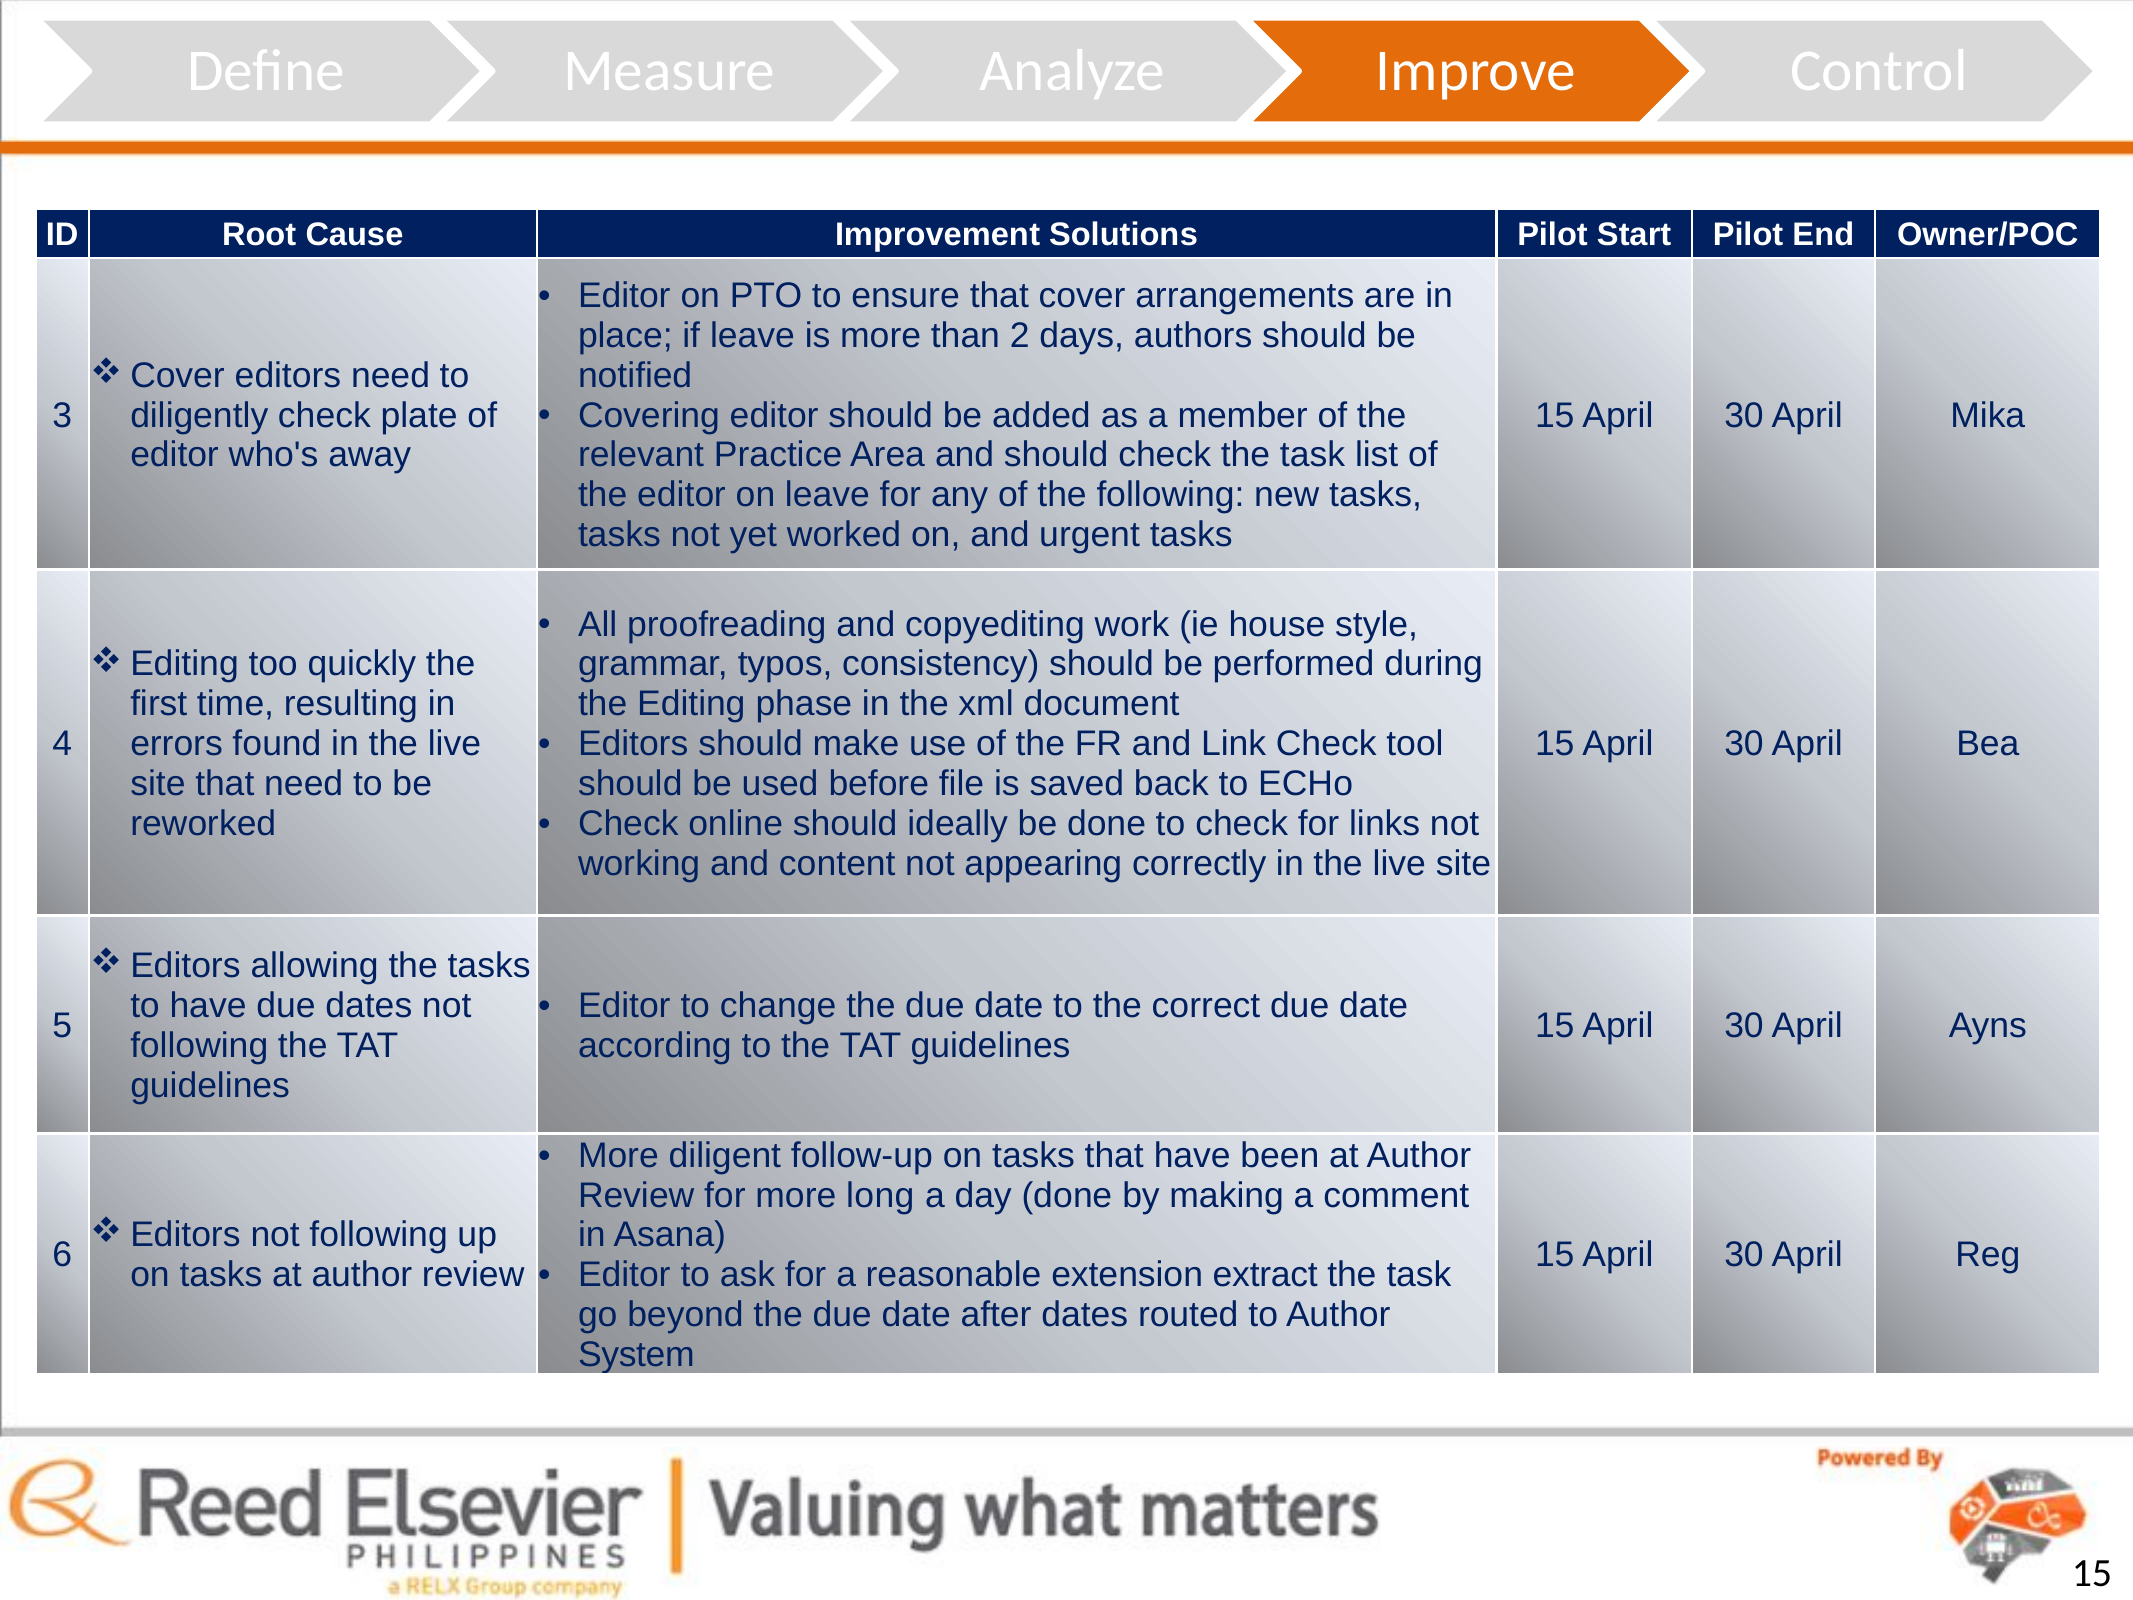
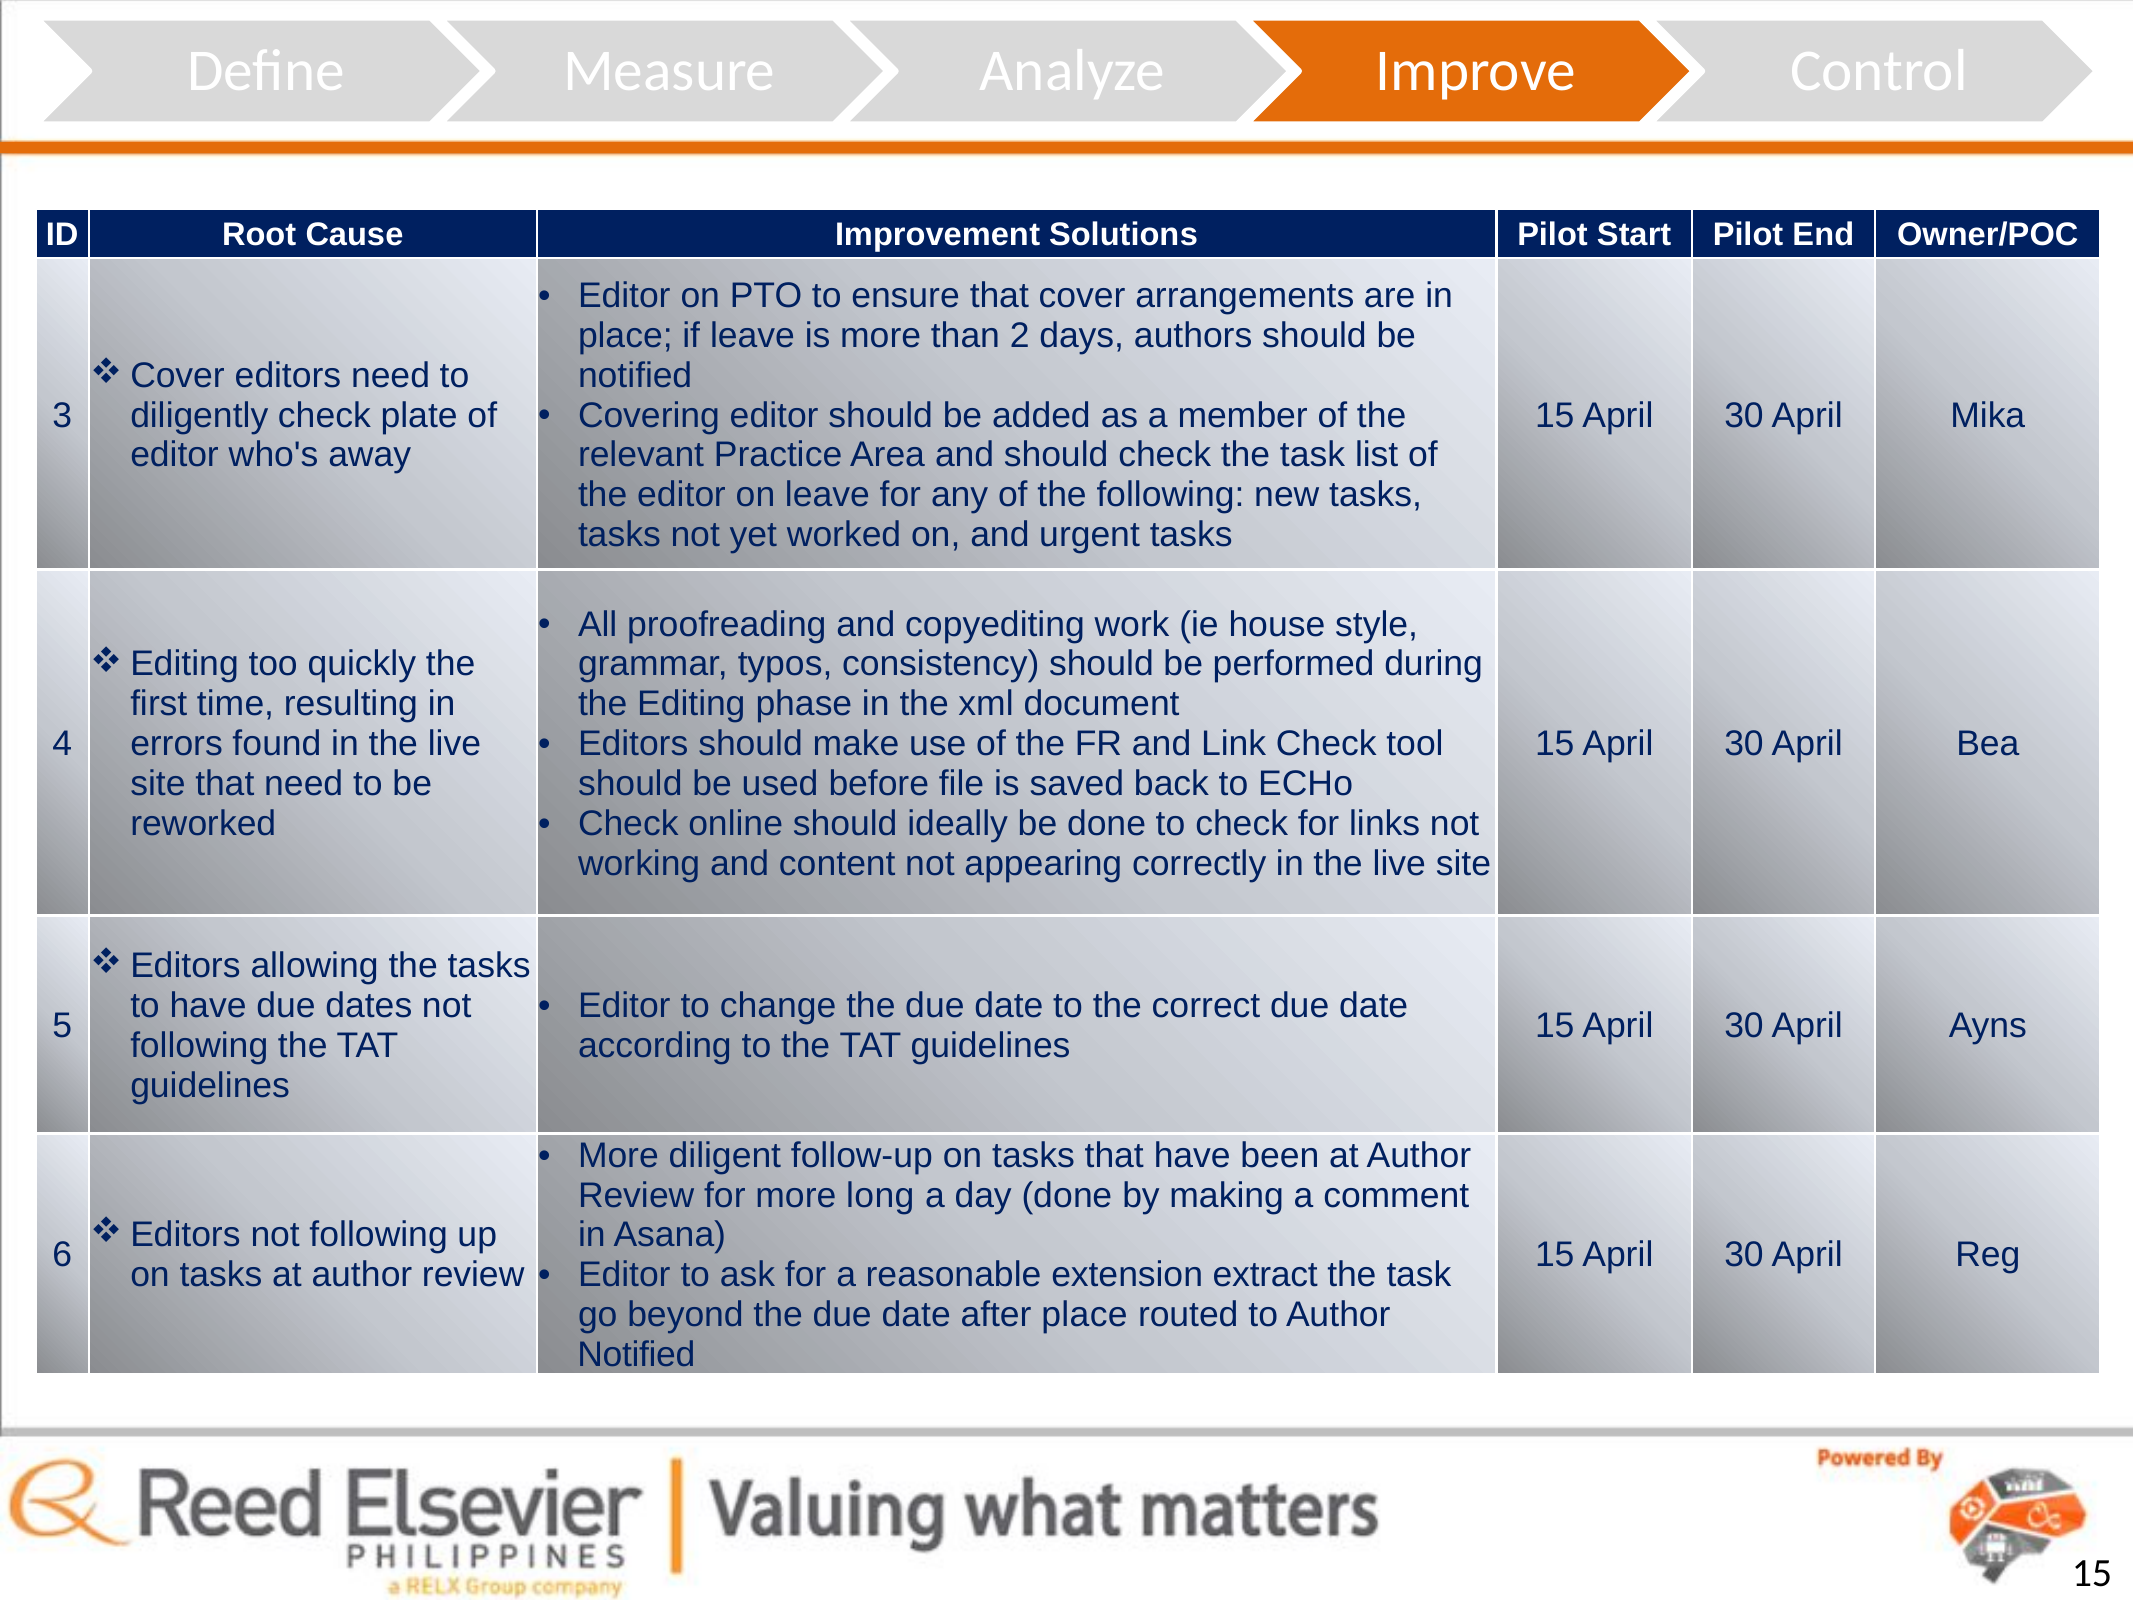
after dates: dates -> place
System at (636, 1354): System -> Notified
